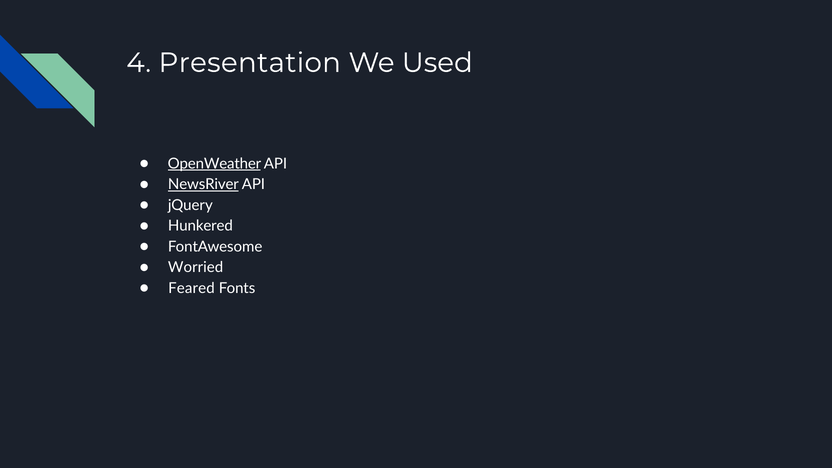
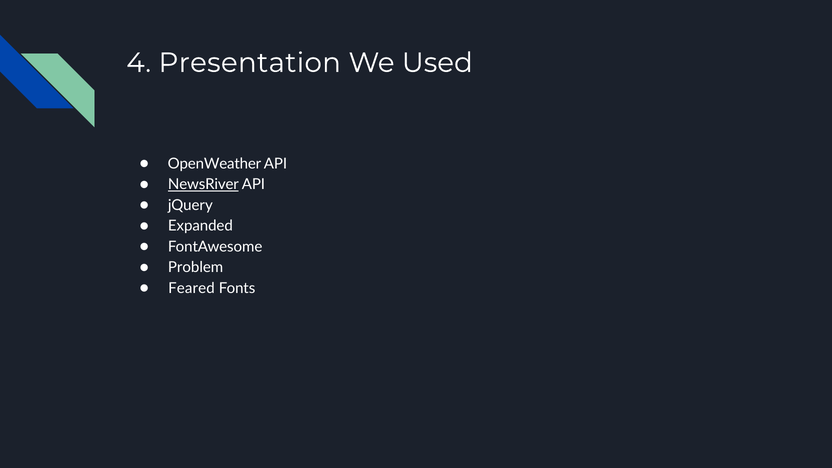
OpenWeather underline: present -> none
Hunkered: Hunkered -> Expanded
Worried: Worried -> Problem
